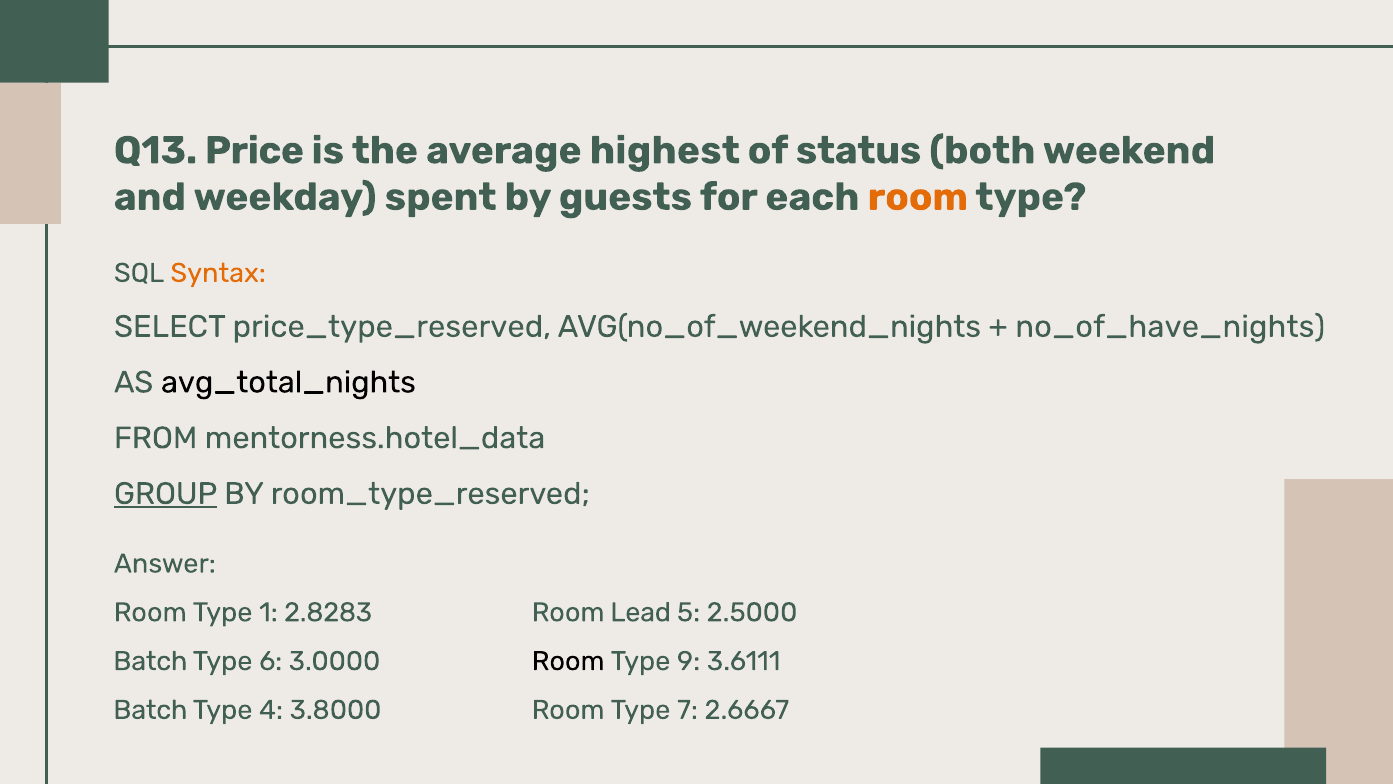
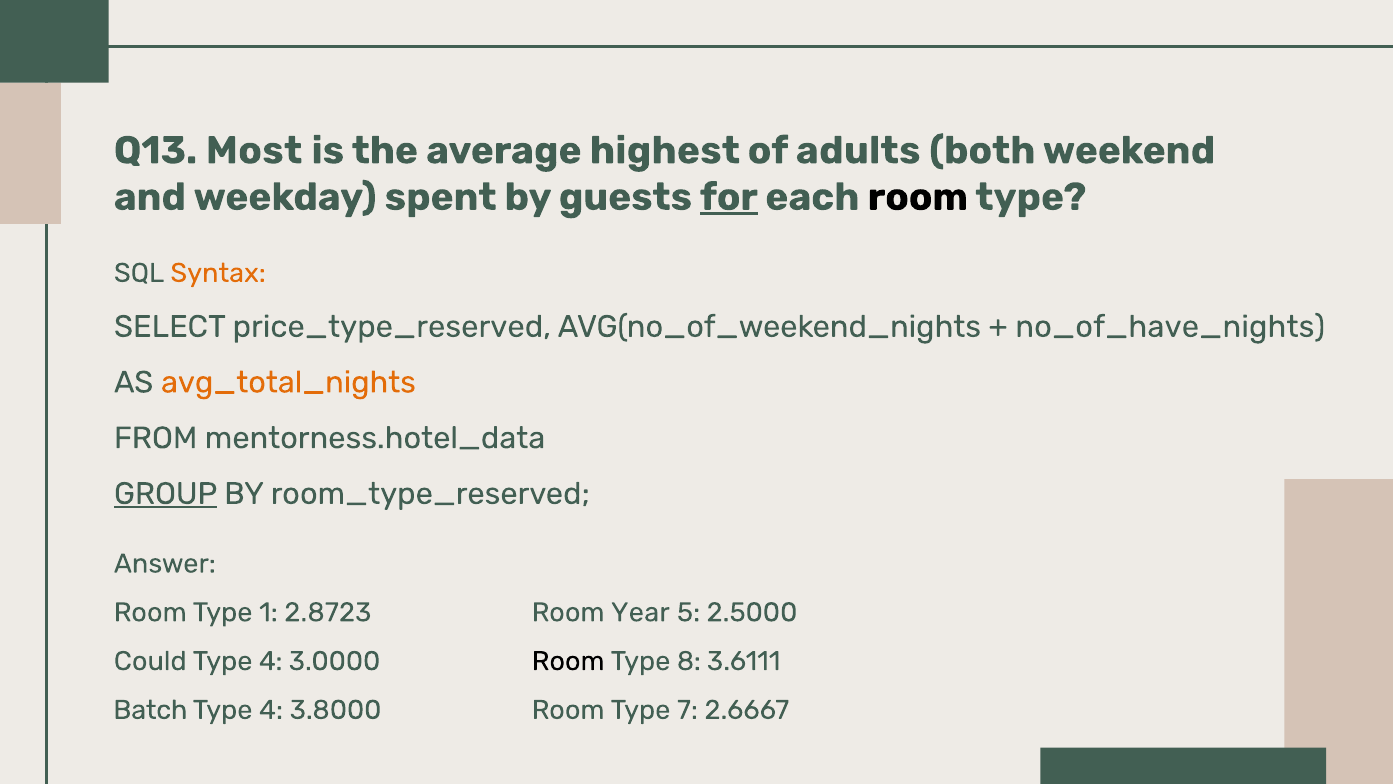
Price: Price -> Most
status: status -> adults
for underline: none -> present
room at (918, 197) colour: orange -> black
avg_total_nights colour: black -> orange
2.8283: 2.8283 -> 2.8723
Lead: Lead -> Year
Batch at (150, 661): Batch -> Could
6 at (271, 661): 6 -> 4
9: 9 -> 8
